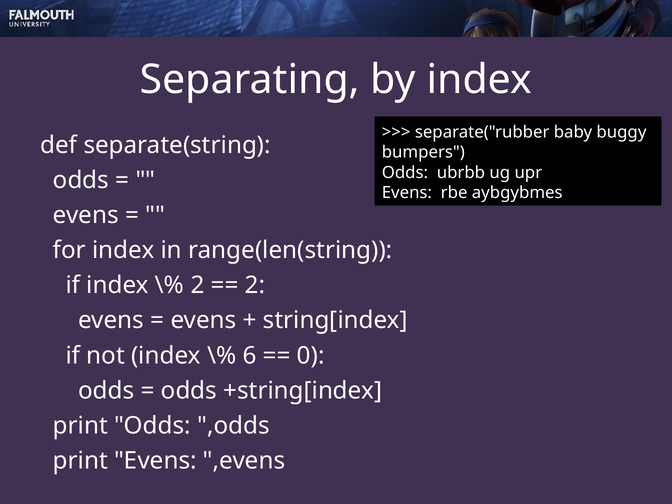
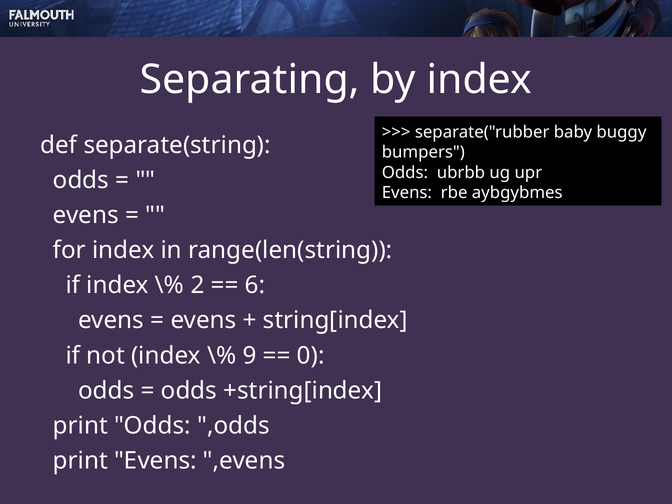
2 at (255, 285): 2 -> 6
6: 6 -> 9
